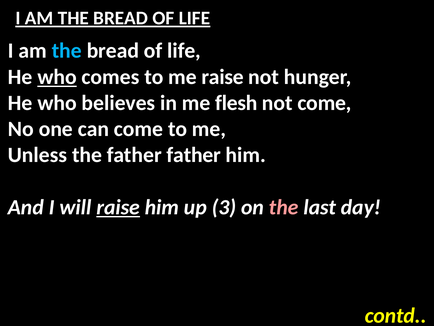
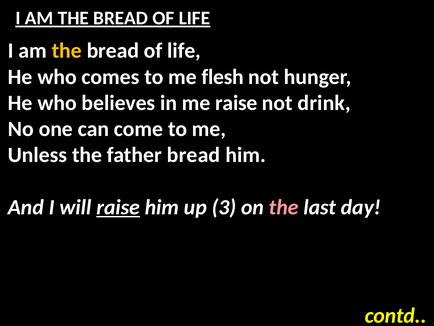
the at (67, 51) colour: light blue -> yellow
who at (57, 77) underline: present -> none
me raise: raise -> flesh
me flesh: flesh -> raise
not come: come -> drink
father father: father -> bread
